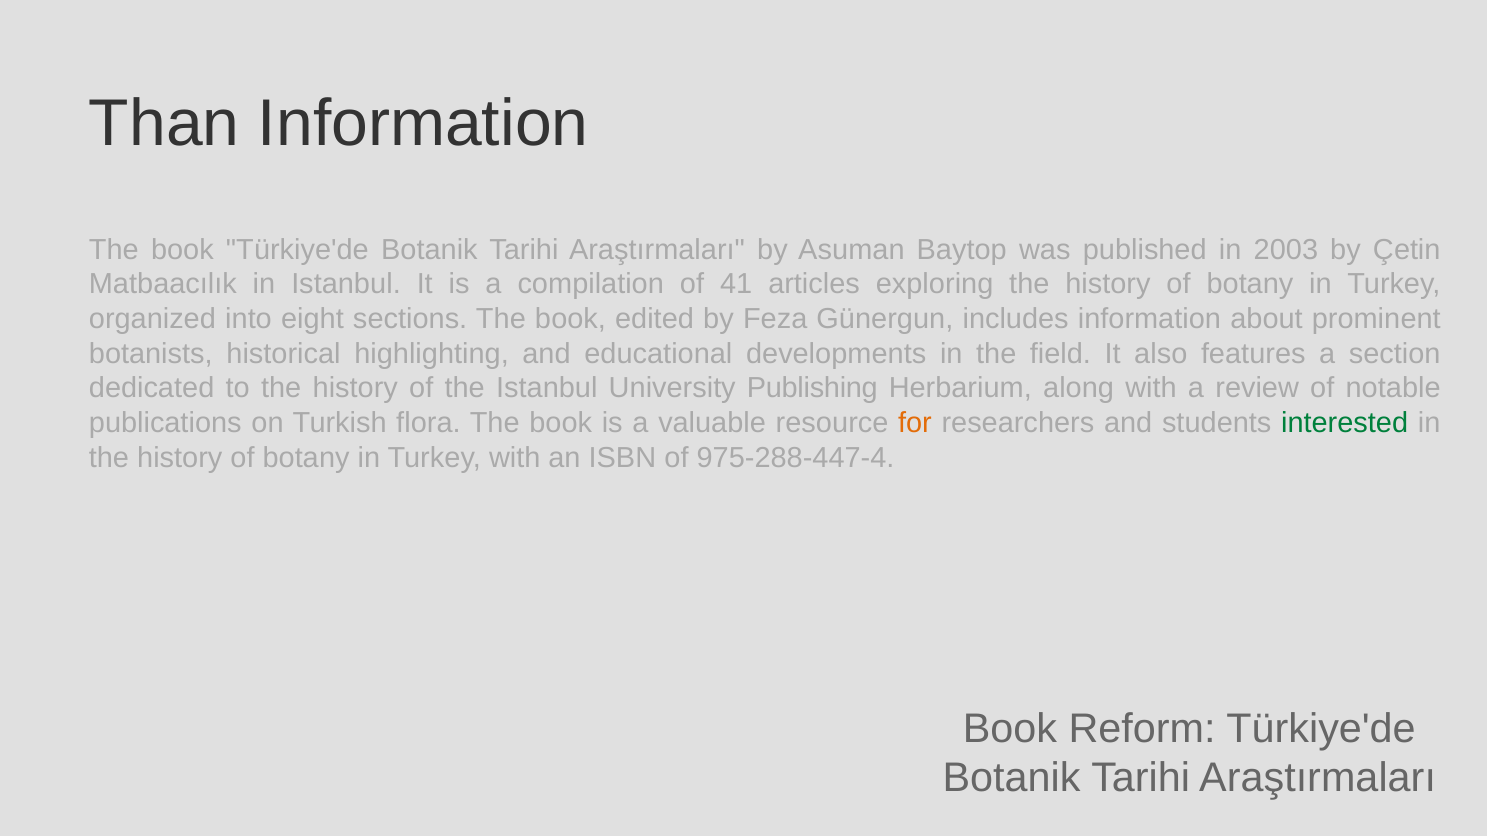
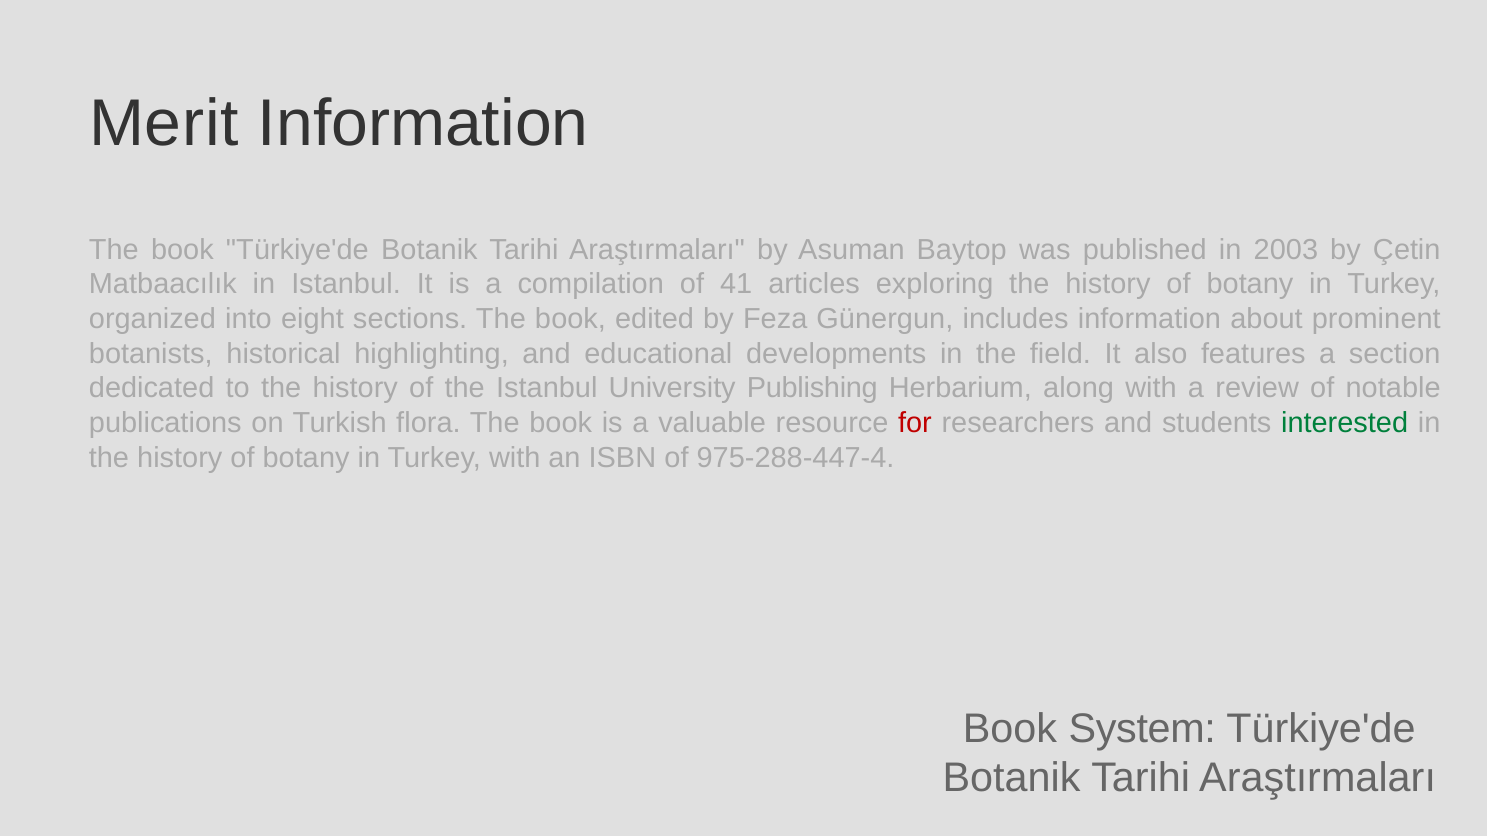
Than: Than -> Merit
for colour: orange -> red
Reform: Reform -> System
